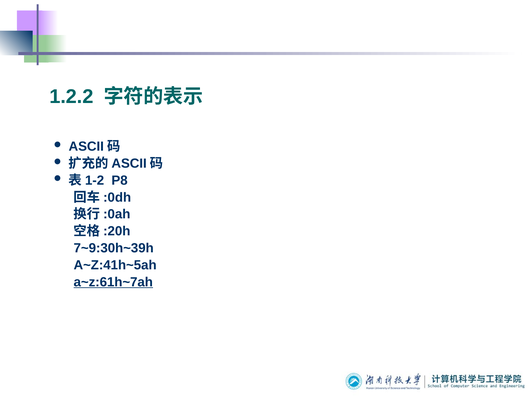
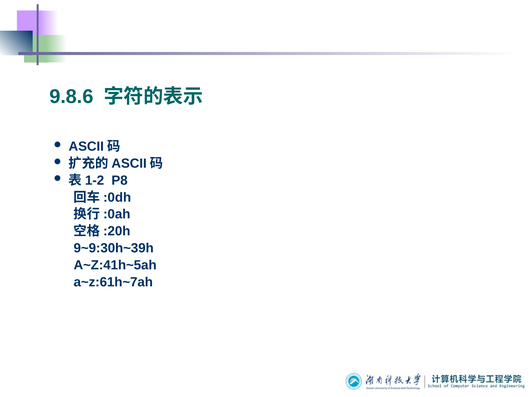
1.2.2: 1.2.2 -> 9.8.6
7~9:30h~39h: 7~9:30h~39h -> 9~9:30h~39h
a~z:61h~7ah underline: present -> none
